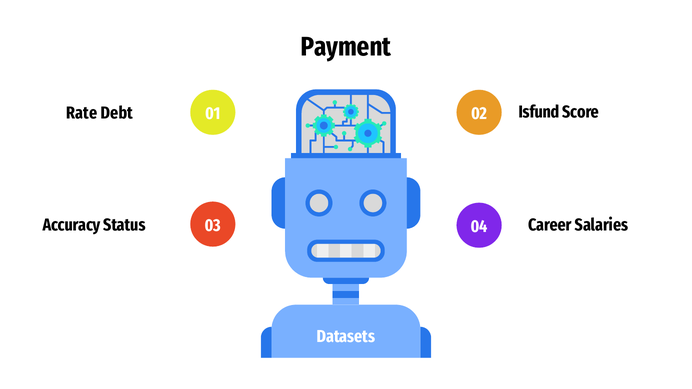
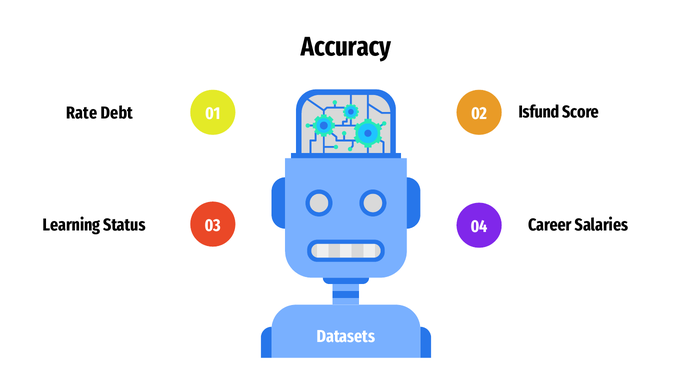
Payment: Payment -> Accuracy
Accuracy: Accuracy -> Learning
